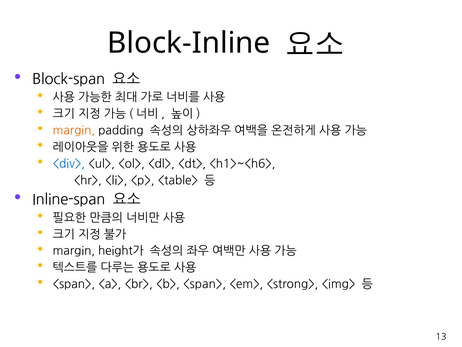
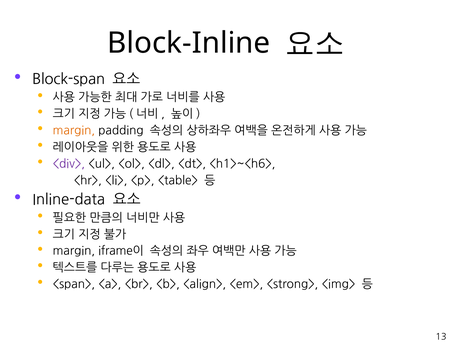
<div> colour: blue -> purple
Inline-span: Inline-span -> Inline-data
height가: height가 -> iframe이
<b> <span>: <span> -> <align>
